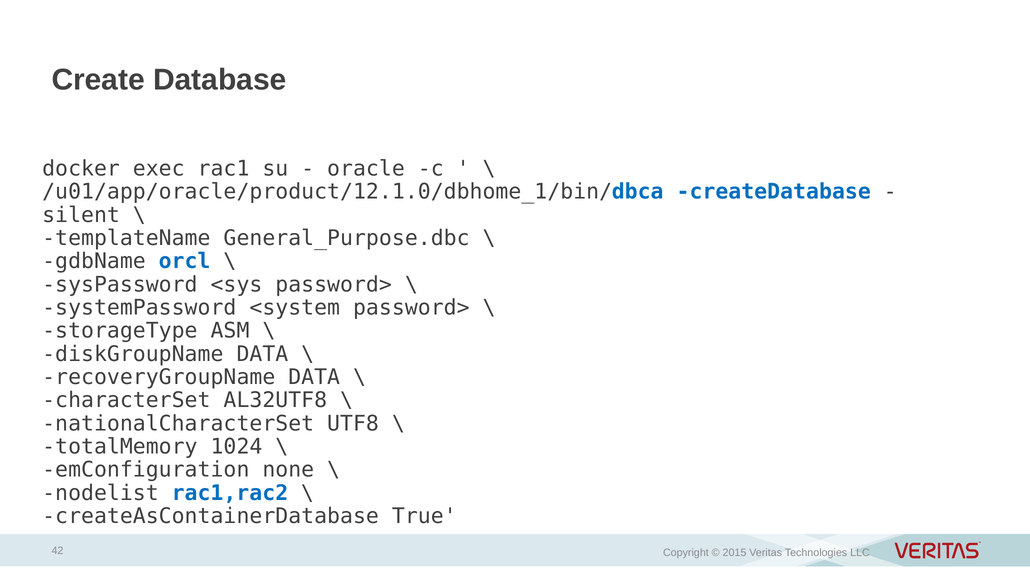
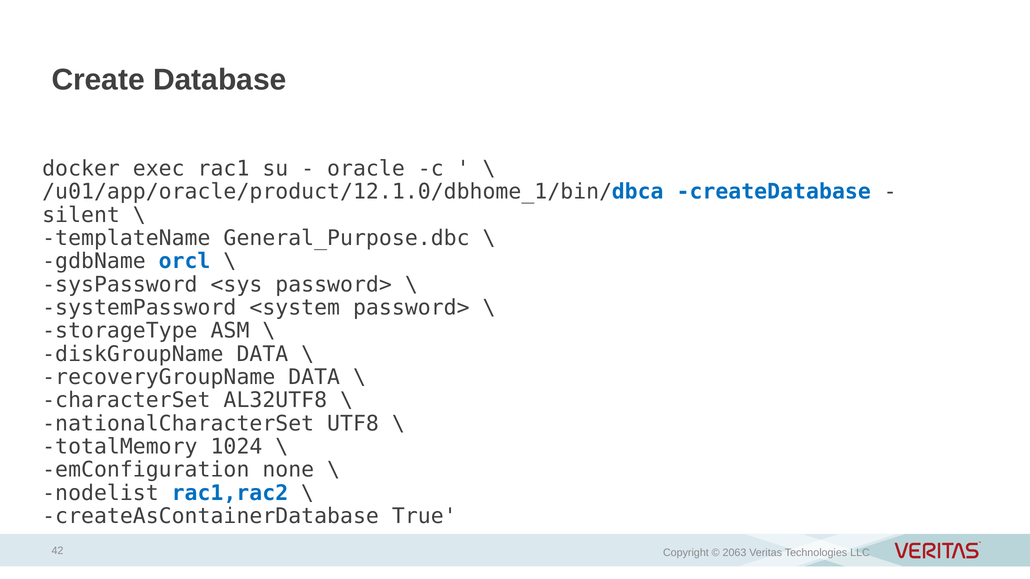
2015: 2015 -> 2063
